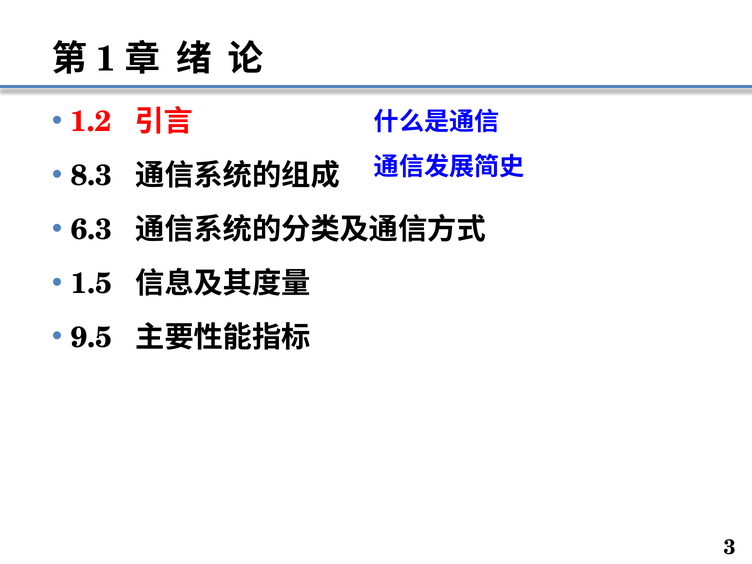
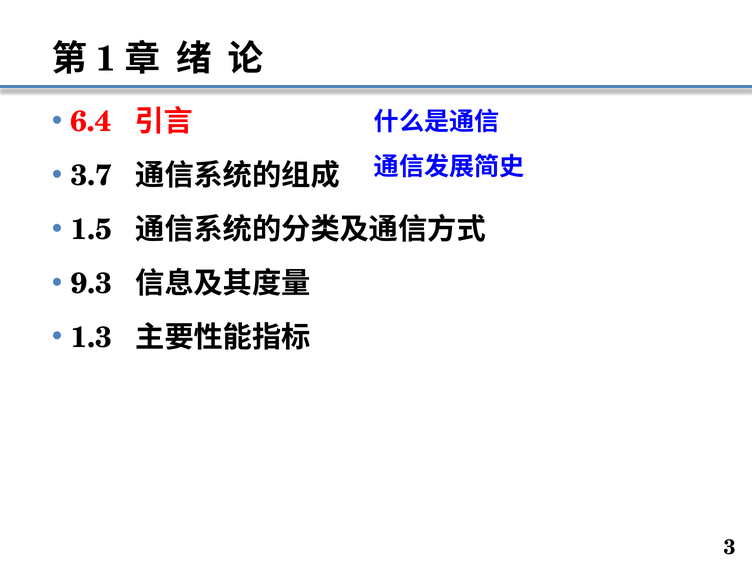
1.2: 1.2 -> 6.4
8.3: 8.3 -> 3.7
6.3: 6.3 -> 1.5
1.5: 1.5 -> 9.3
9.5: 9.5 -> 1.3
